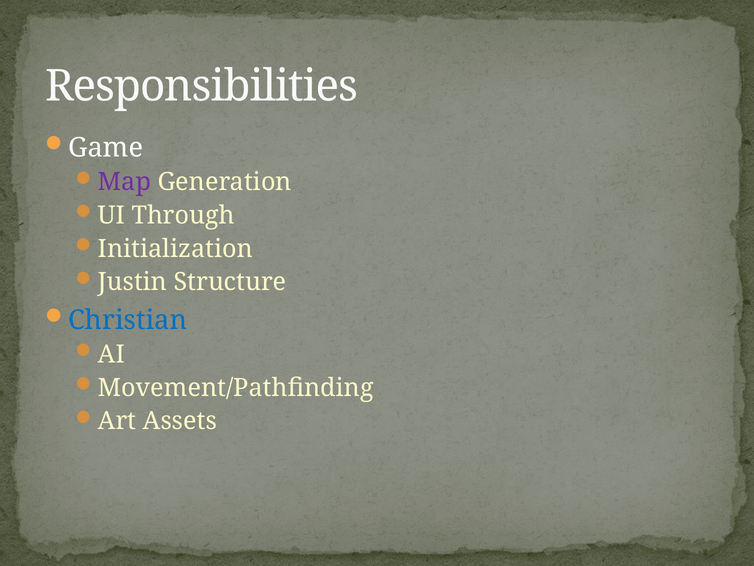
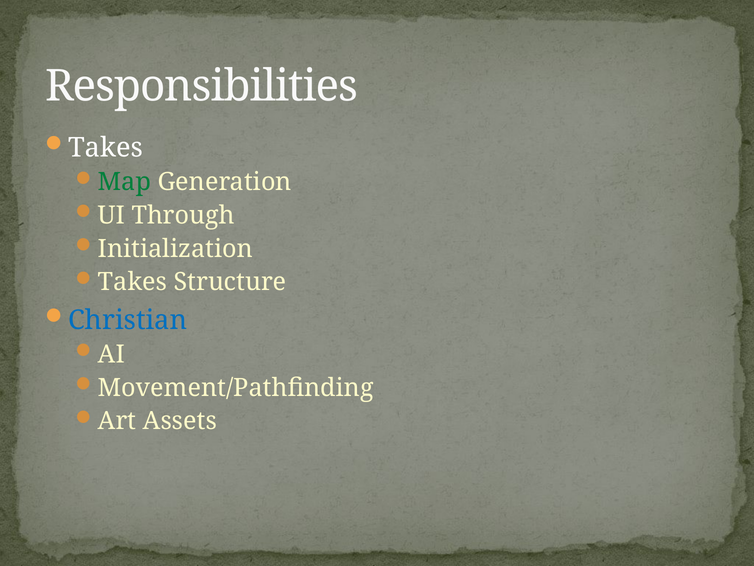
Game at (106, 148): Game -> Takes
Map colour: purple -> green
Justin at (133, 282): Justin -> Takes
